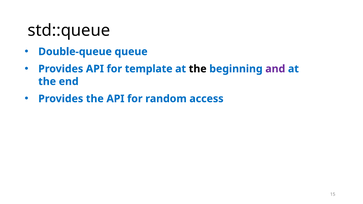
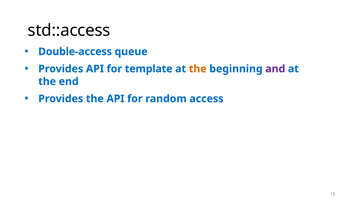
std::queue: std::queue -> std::access
Double-queue: Double-queue -> Double-access
the at (198, 69) colour: black -> orange
